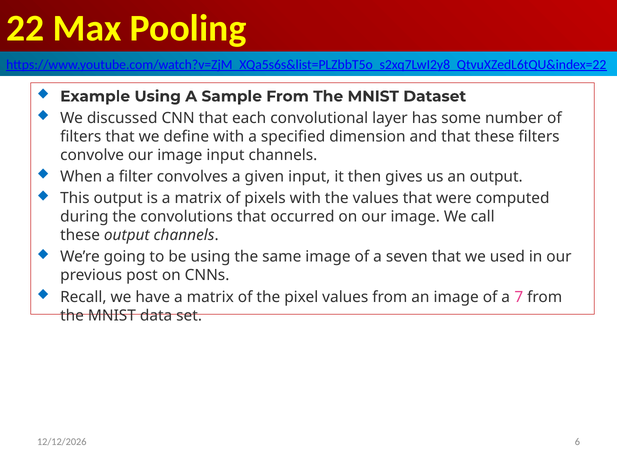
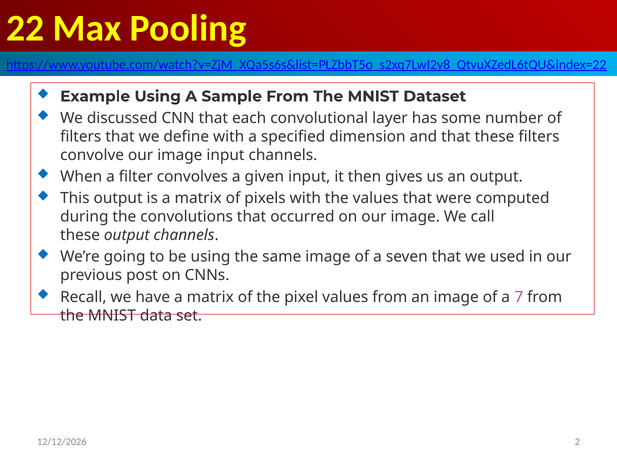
6: 6 -> 2
